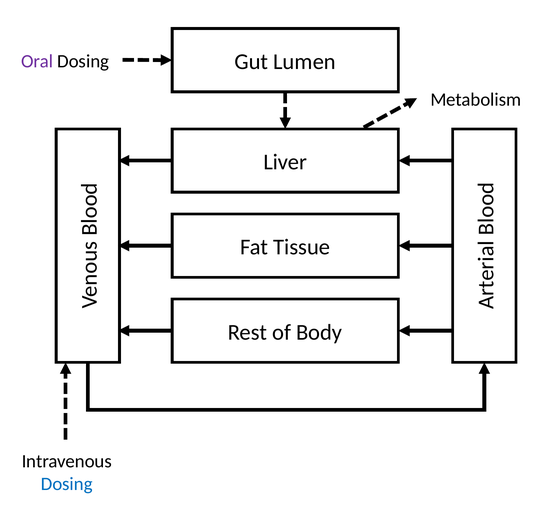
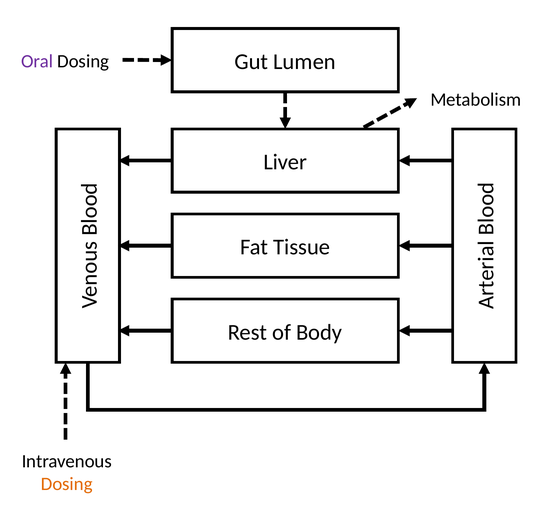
Dosing at (67, 484) colour: blue -> orange
